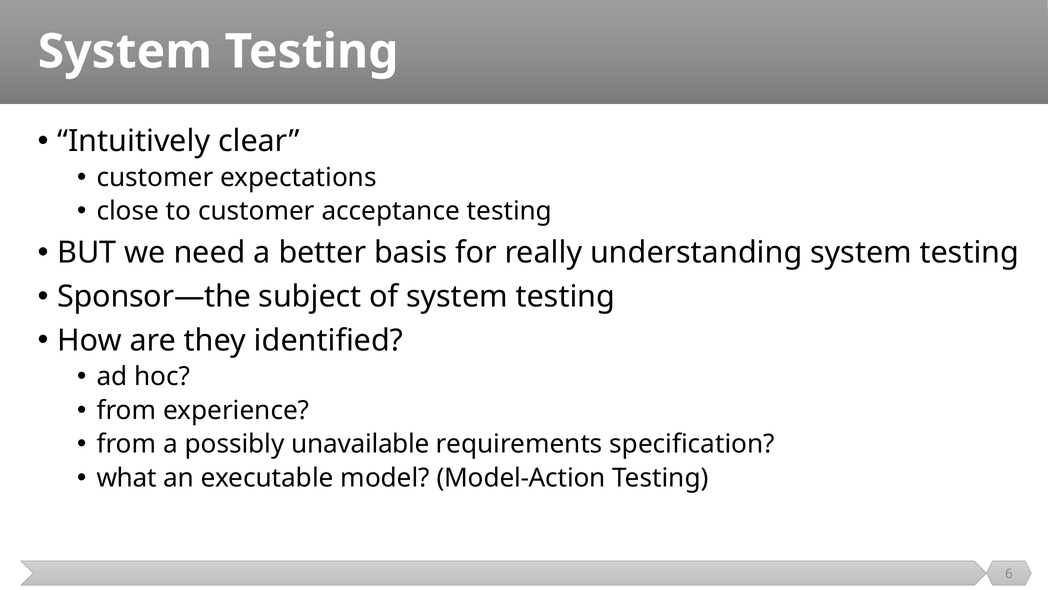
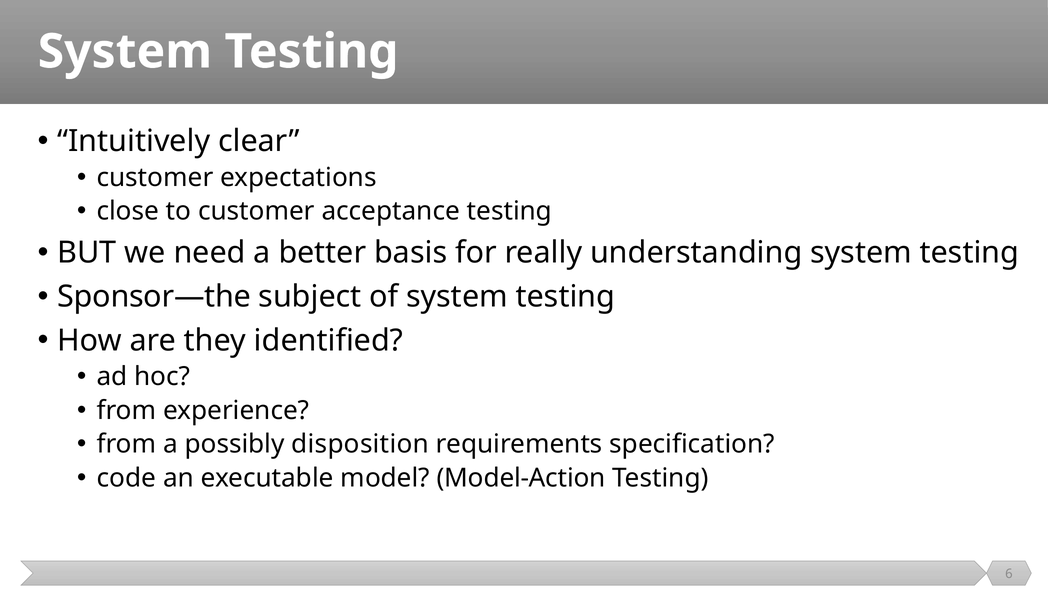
unavailable: unavailable -> disposition
what: what -> code
